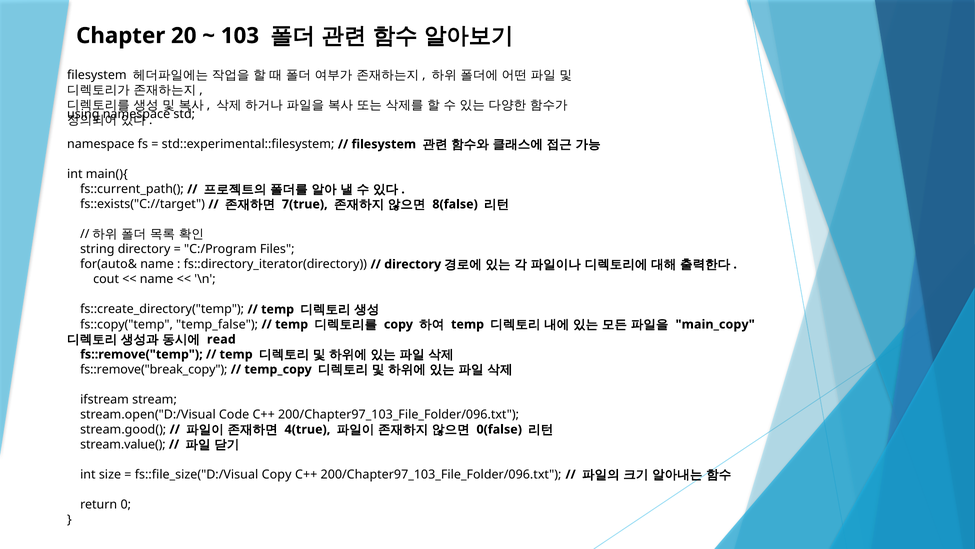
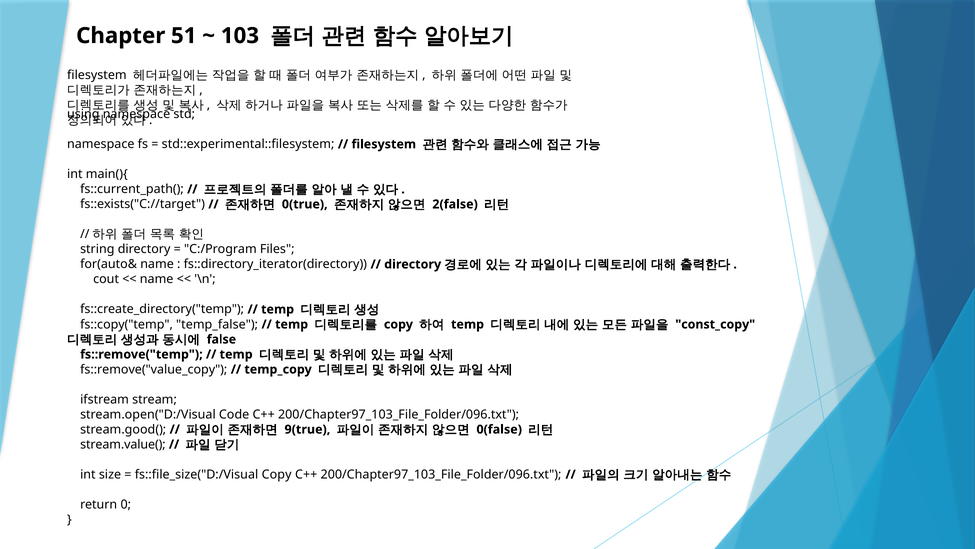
20: 20 -> 51
7(true: 7(true -> 0(true
8(false: 8(false -> 2(false
main_copy: main_copy -> const_copy
read: read -> false
fs::remove("break_copy: fs::remove("break_copy -> fs::remove("value_copy
4(true: 4(true -> 9(true
